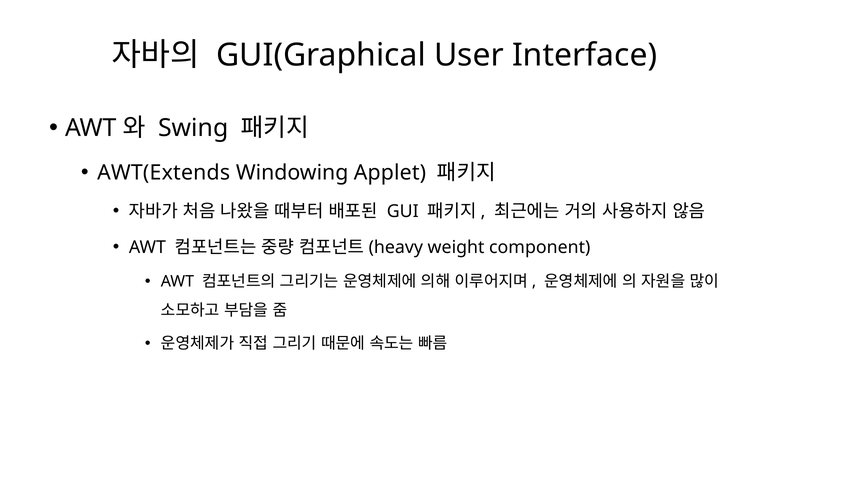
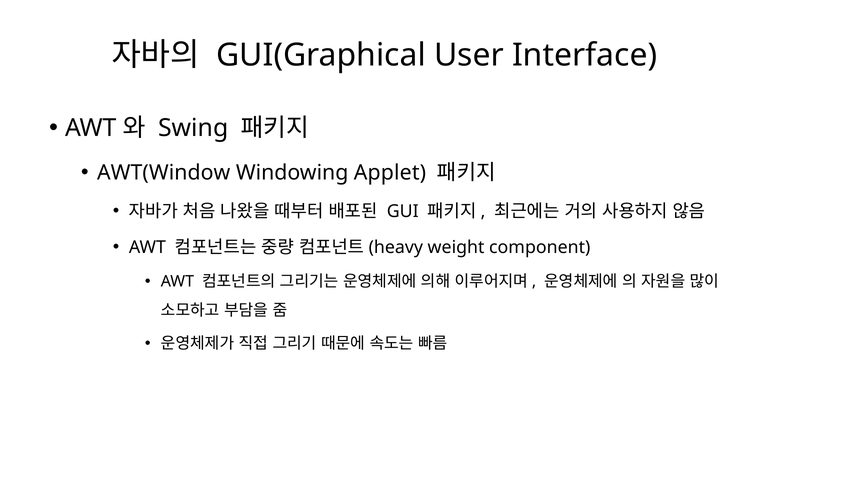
AWT(Extends: AWT(Extends -> AWT(Window
